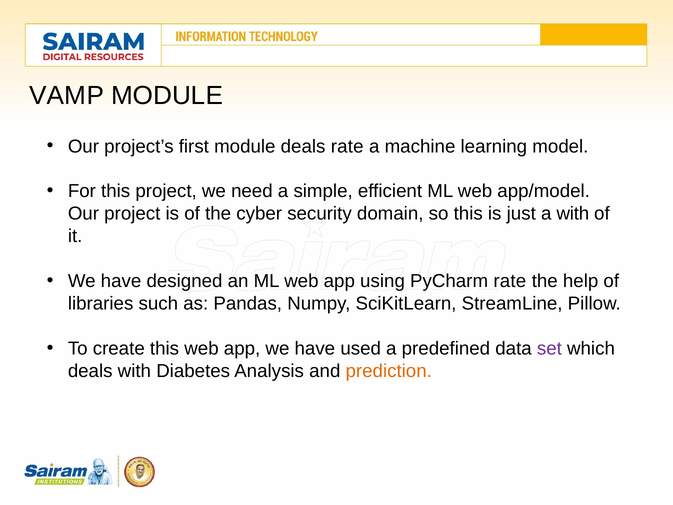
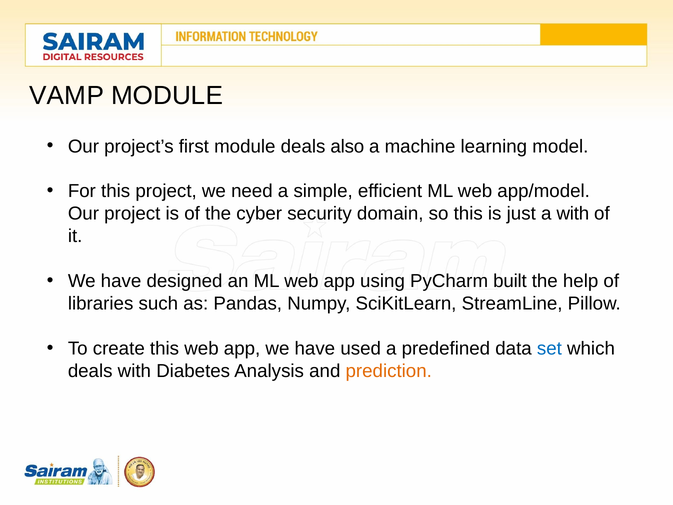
deals rate: rate -> also
PyCharm rate: rate -> built
set colour: purple -> blue
